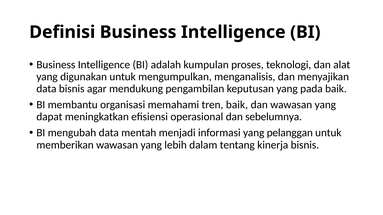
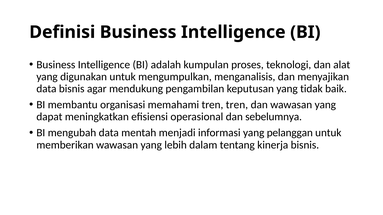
pada: pada -> tidak
tren baik: baik -> tren
